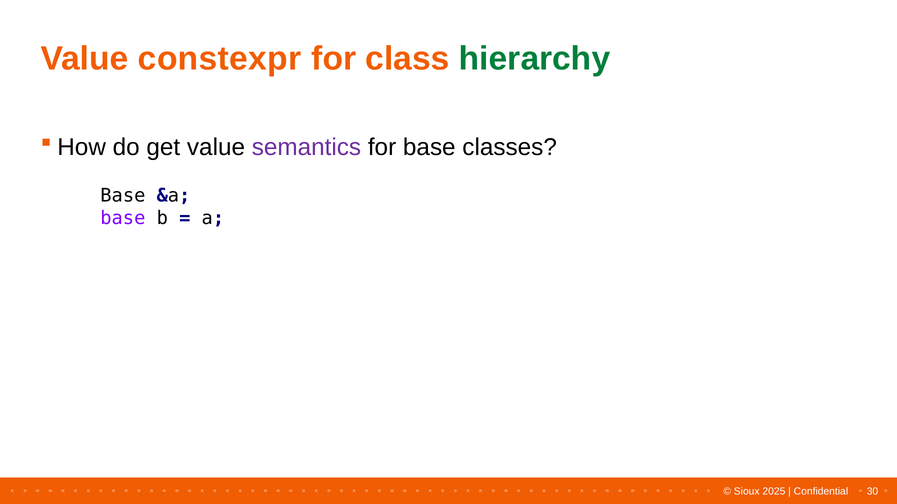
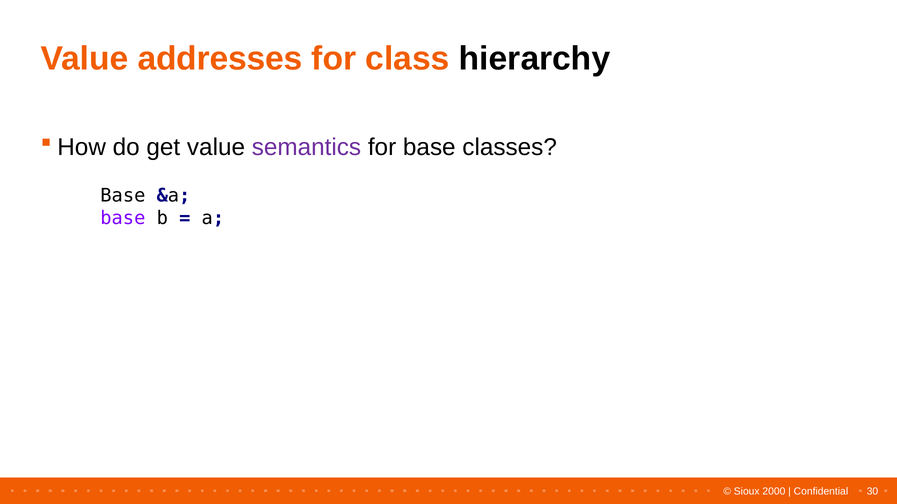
constexpr: constexpr -> addresses
hierarchy colour: green -> black
2025: 2025 -> 2000
